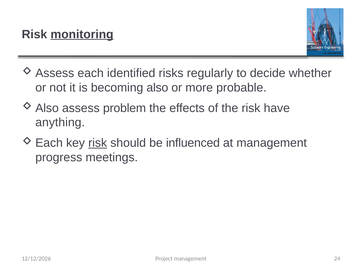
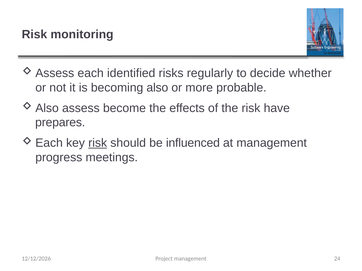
monitoring underline: present -> none
problem: problem -> become
anything: anything -> prepares
